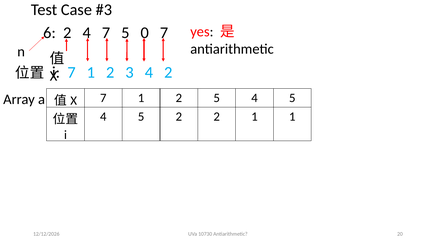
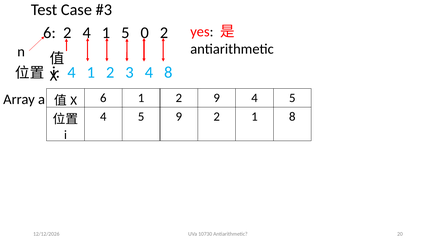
2 4 7: 7 -> 1
0 7: 7 -> 2
7 at (72, 73): 7 -> 4
4 2: 2 -> 8
7 at (103, 98): 7 -> 6
2 5: 5 -> 9
5 2: 2 -> 9
1 1: 1 -> 8
